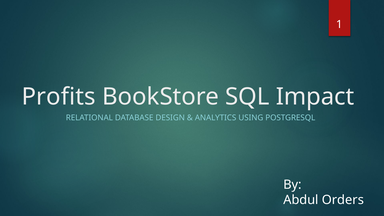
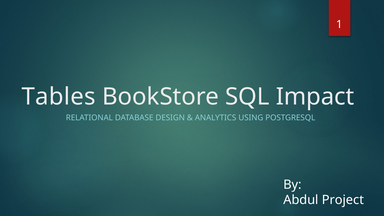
Profits: Profits -> Tables
Orders: Orders -> Project
